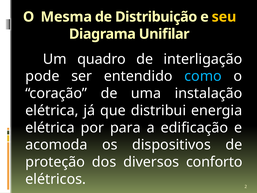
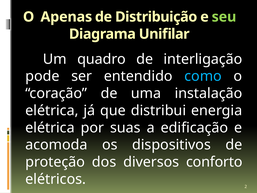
Mesma: Mesma -> Apenas
seu colour: yellow -> light green
para: para -> suas
